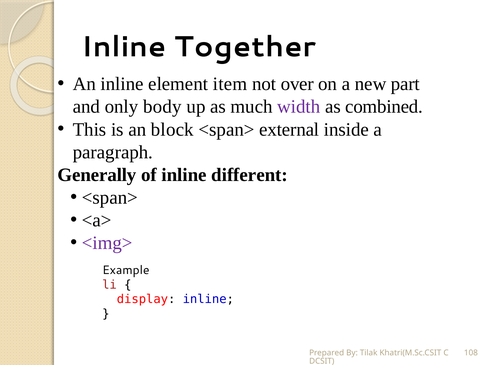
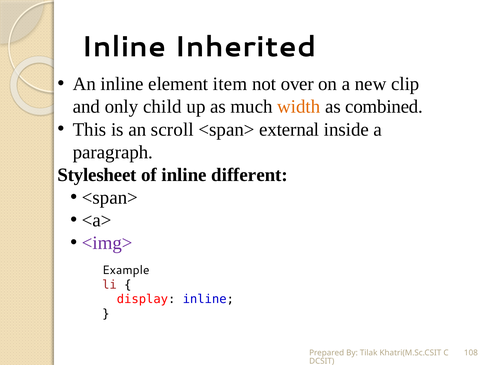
Together: Together -> Inherited
part: part -> clip
body: body -> child
width colour: purple -> orange
block: block -> scroll
Generally: Generally -> Stylesheet
